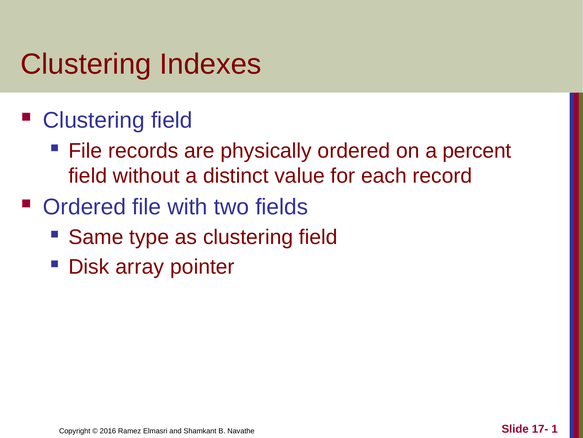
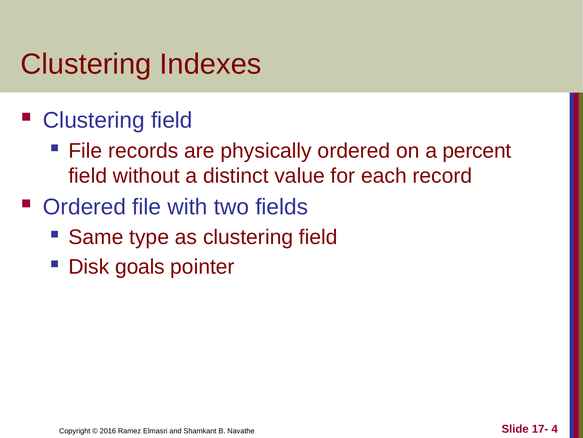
array: array -> goals
1: 1 -> 4
